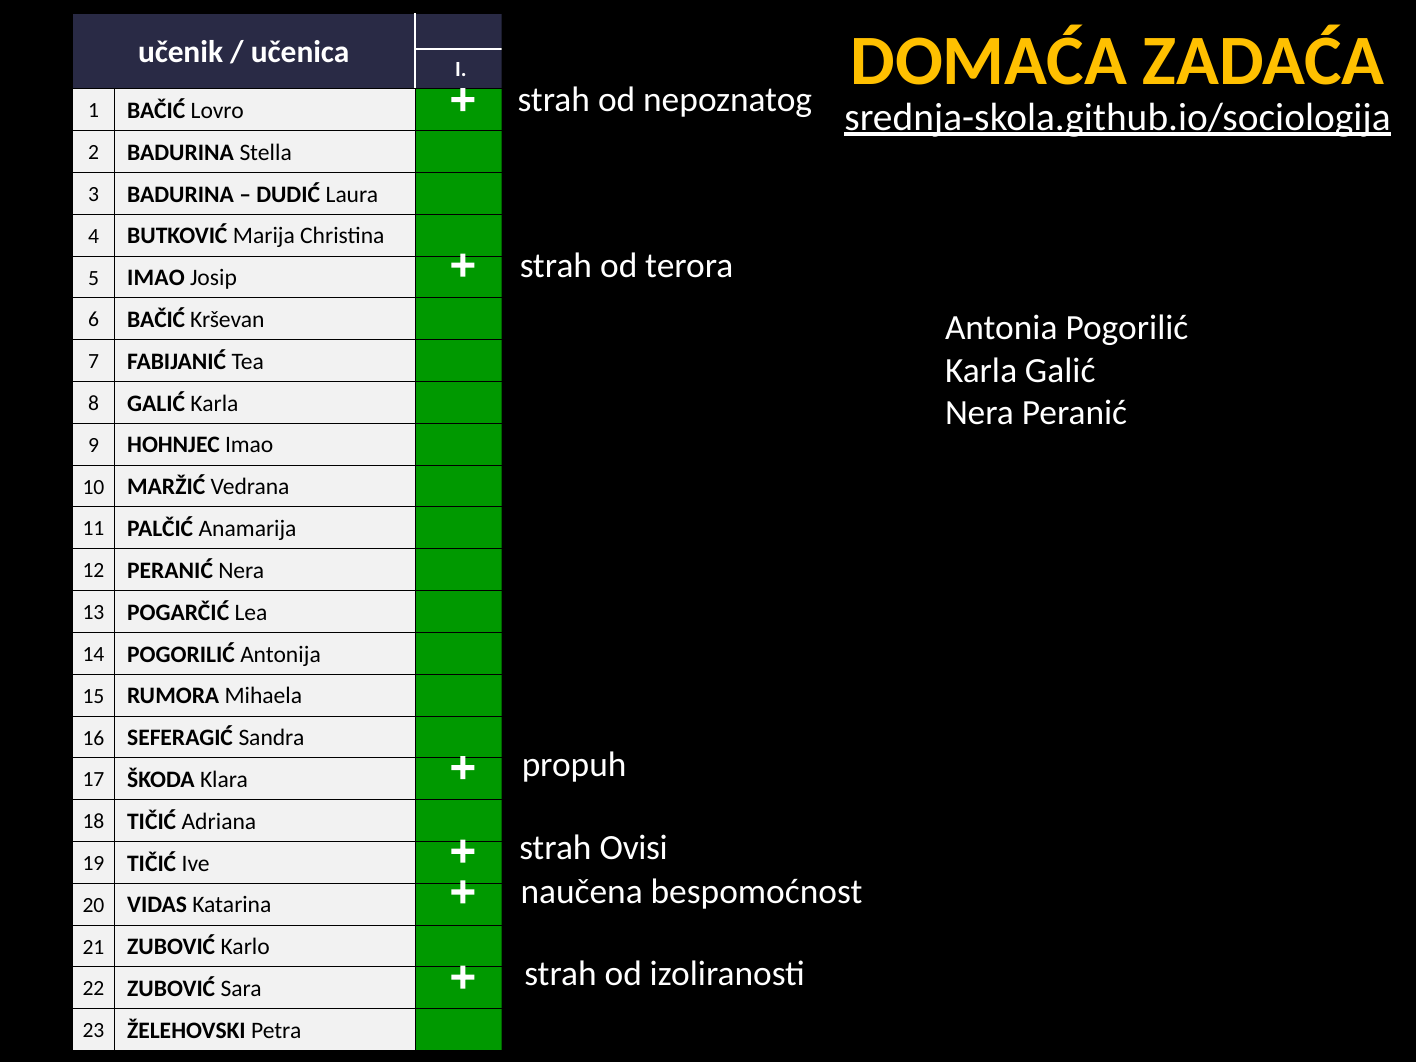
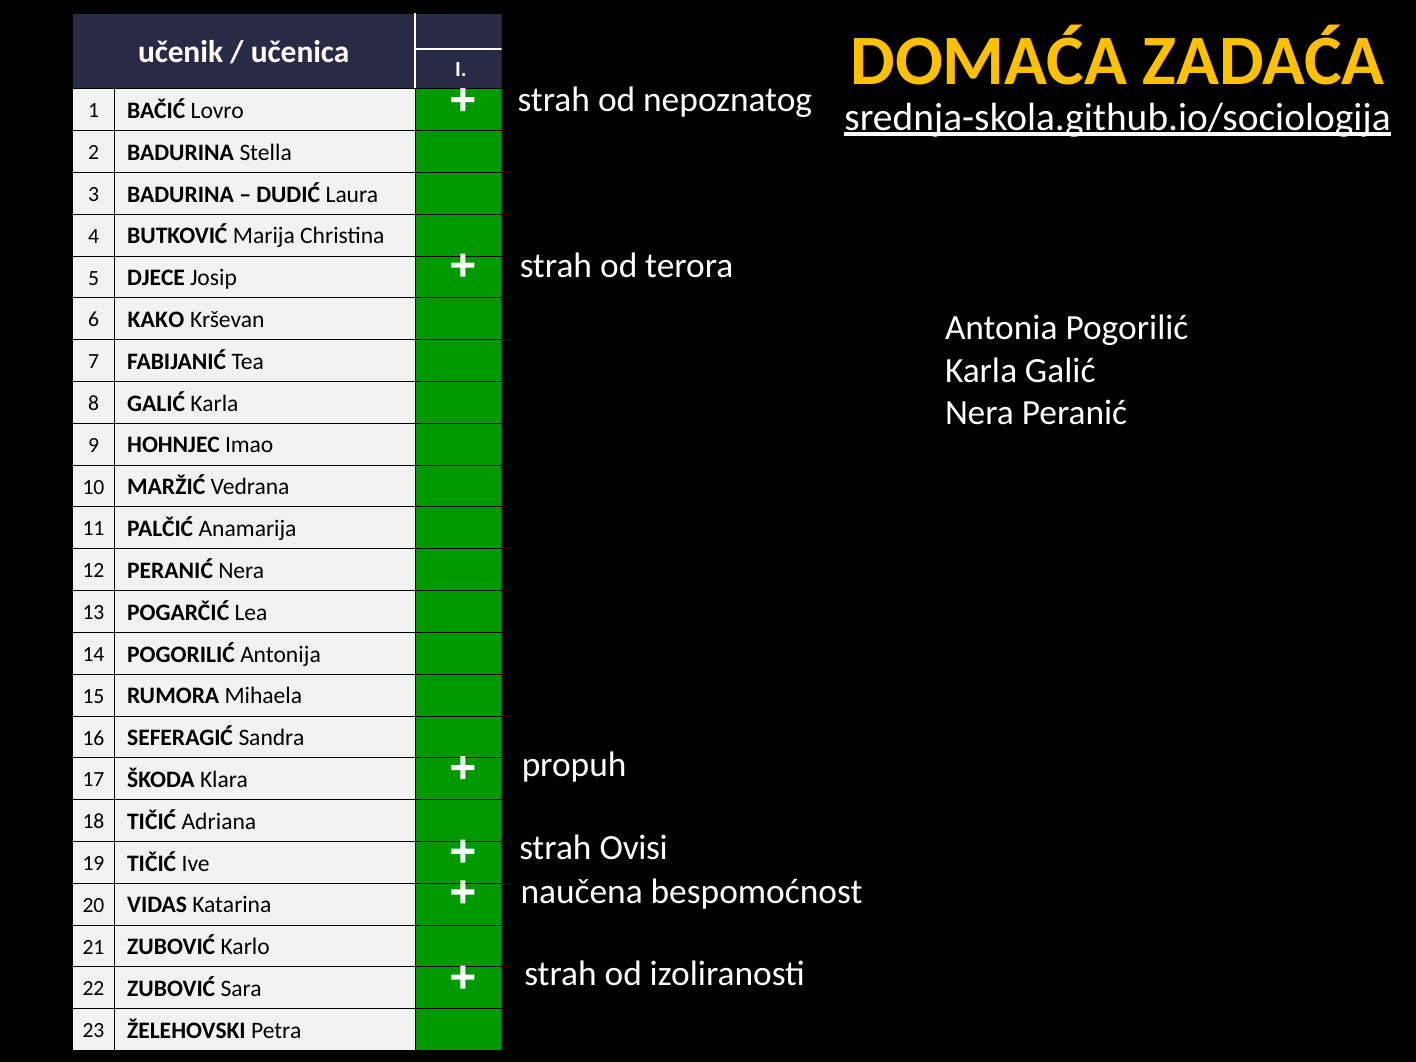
5 IMAO: IMAO -> DJECE
6 BAČIĆ: BAČIĆ -> KAKO
